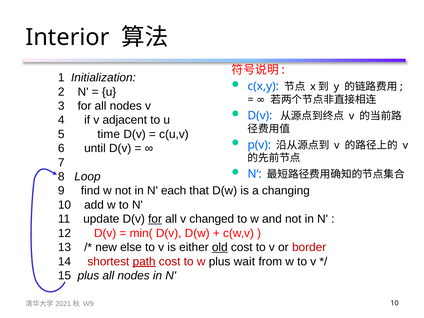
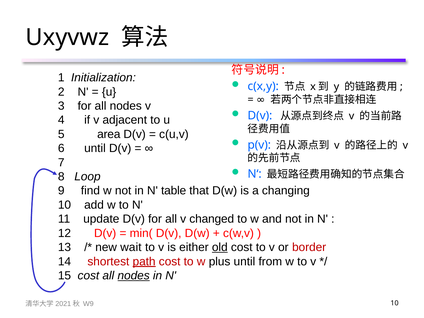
Interior: Interior -> Uxyvwz
time: time -> area
each: each -> table
for at (155, 219) underline: present -> none
else: else -> wait
plus wait: wait -> until
15 plus: plus -> cost
nodes at (134, 276) underline: none -> present
